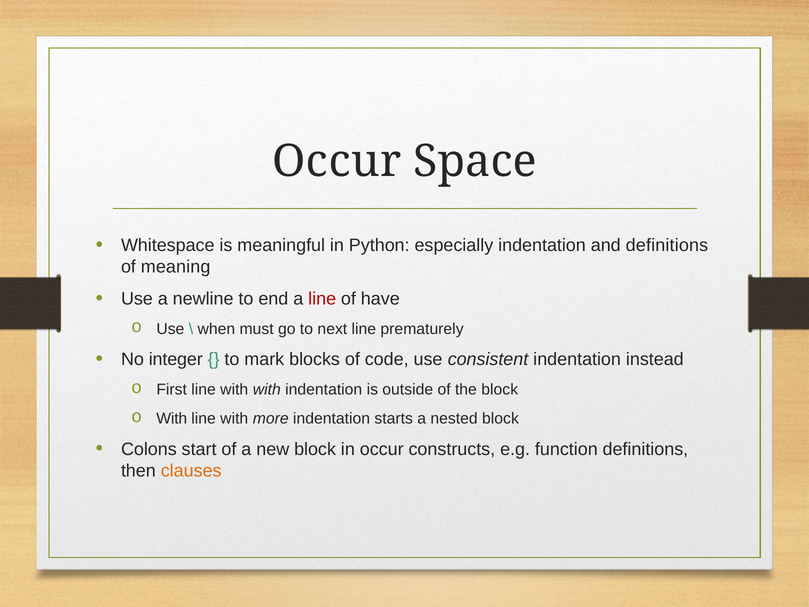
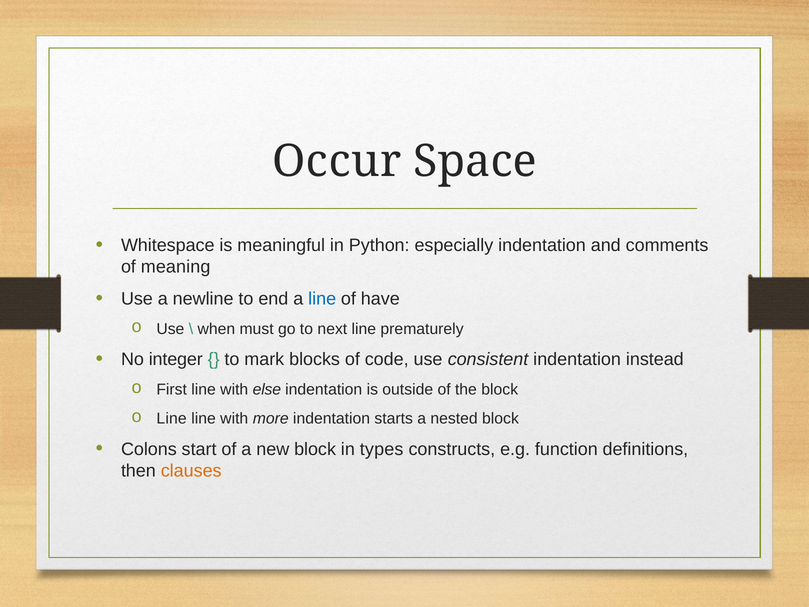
and definitions: definitions -> comments
line at (322, 299) colour: red -> blue
with with: with -> else
With at (172, 418): With -> Line
in occur: occur -> types
